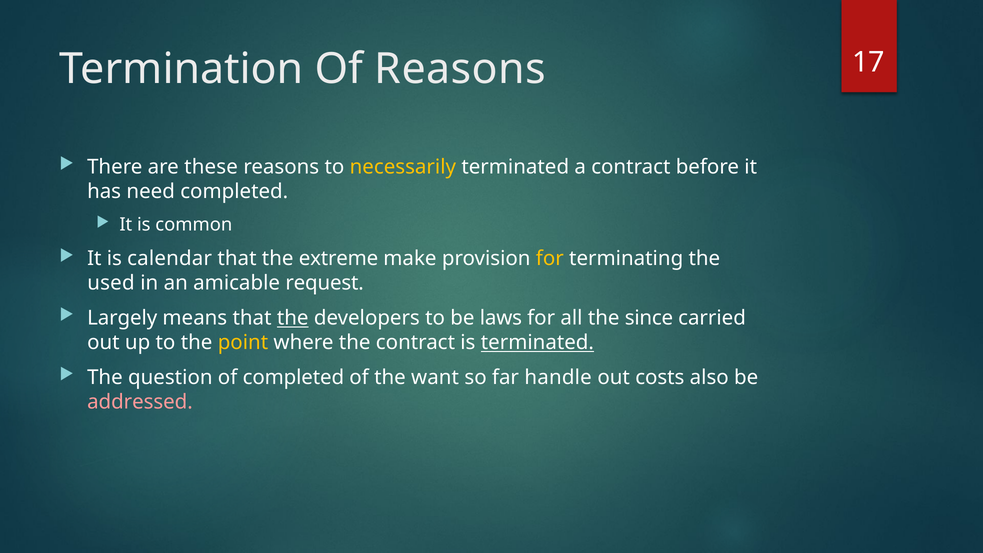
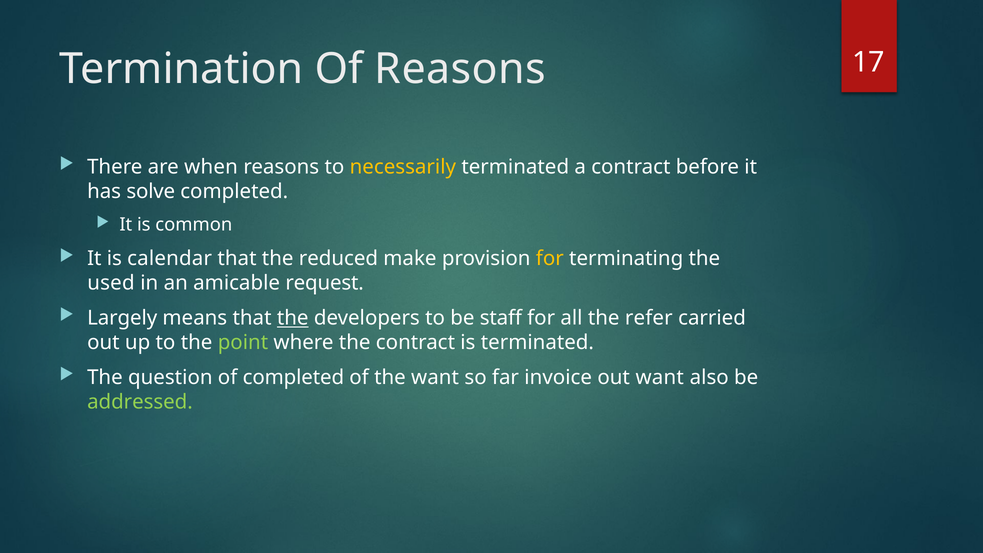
these: these -> when
need: need -> solve
extreme: extreme -> reduced
laws: laws -> staff
since: since -> refer
point colour: yellow -> light green
terminated at (537, 343) underline: present -> none
handle: handle -> invoice
out costs: costs -> want
addressed colour: pink -> light green
